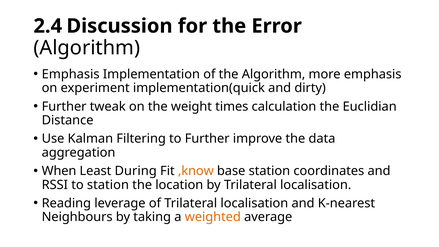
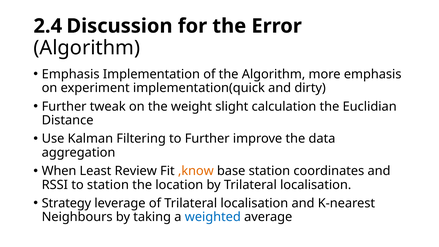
times: times -> slight
During: During -> Review
Reading: Reading -> Strategy
weighted colour: orange -> blue
